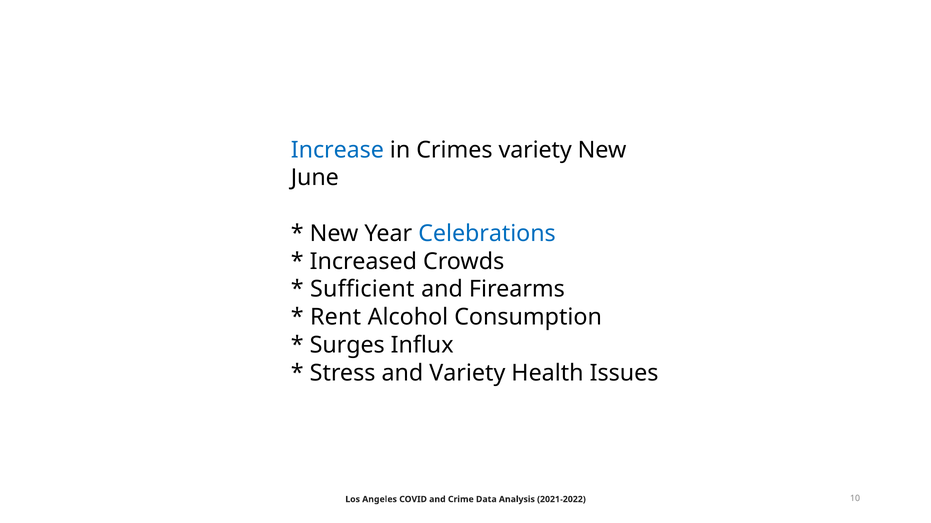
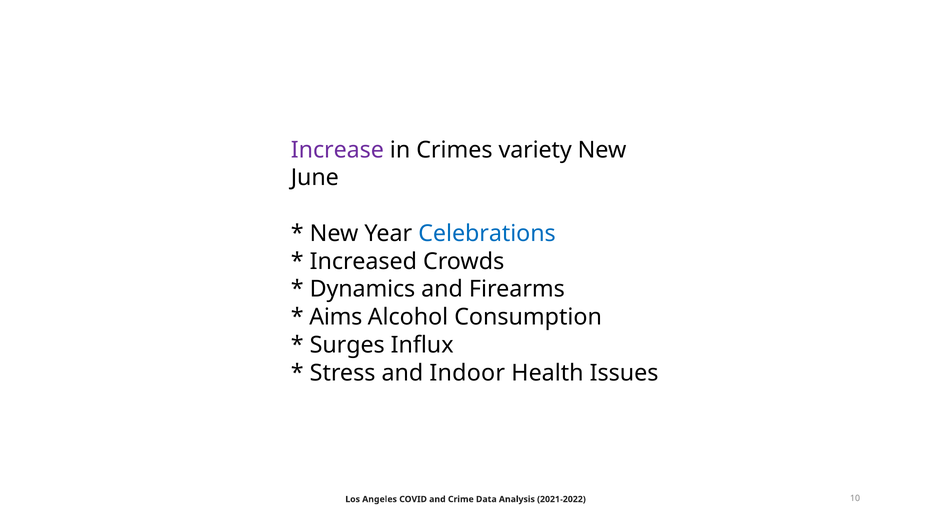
Increase colour: blue -> purple
Sufficient: Sufficient -> Dynamics
Rent: Rent -> Aims
and Variety: Variety -> Indoor
